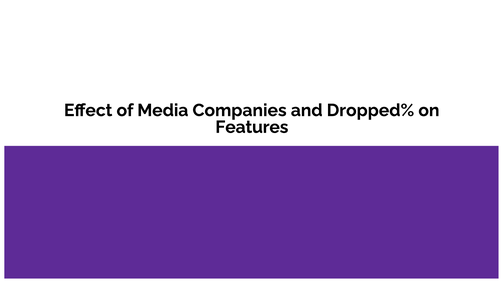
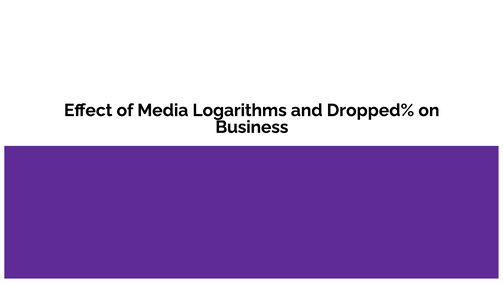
Companies: Companies -> Logarithms
Features: Features -> Business
